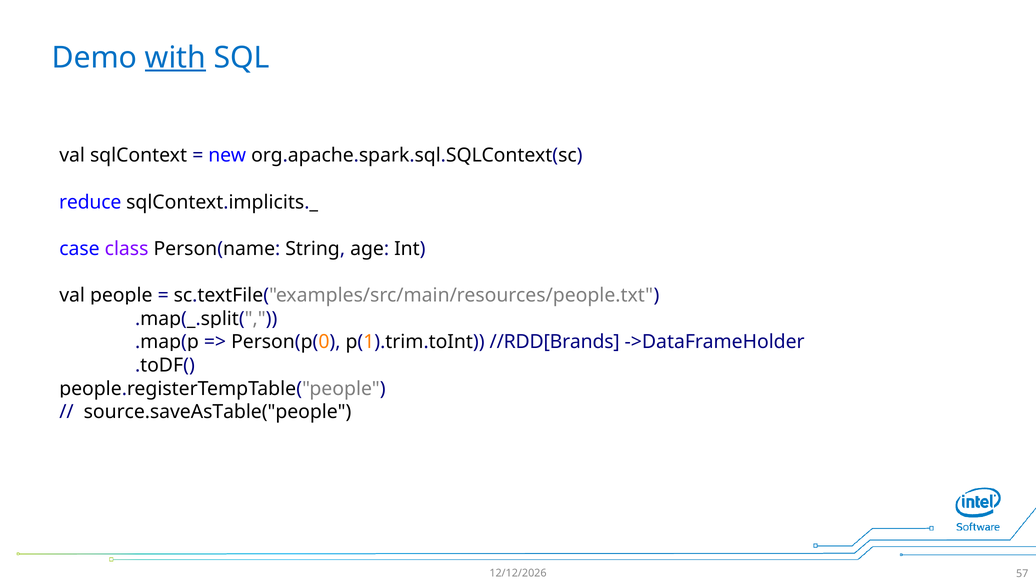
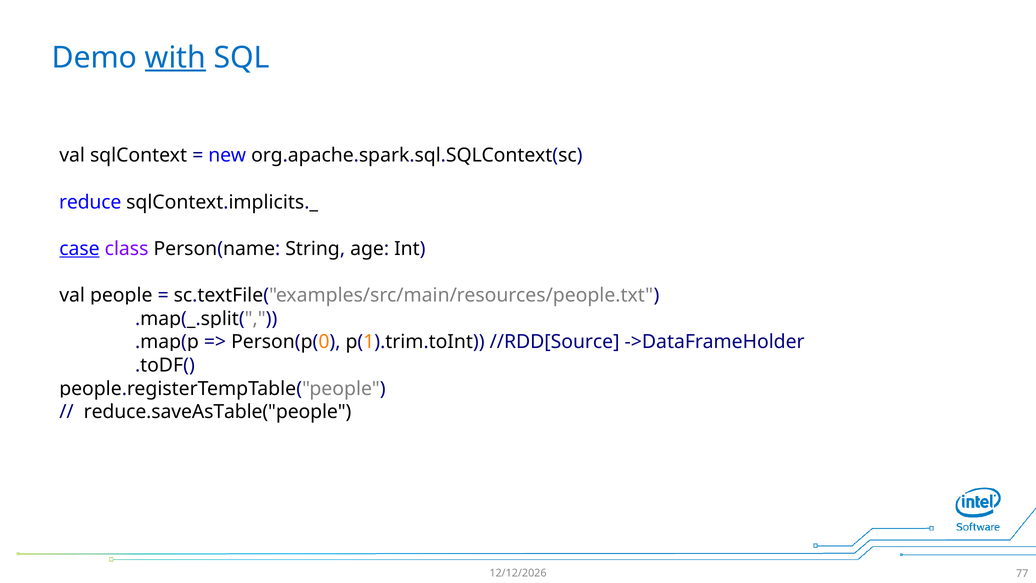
case underline: none -> present
//RDD[Brands: //RDD[Brands -> //RDD[Source
source.saveAsTable("people: source.saveAsTable("people -> reduce.saveAsTable("people
57: 57 -> 77
